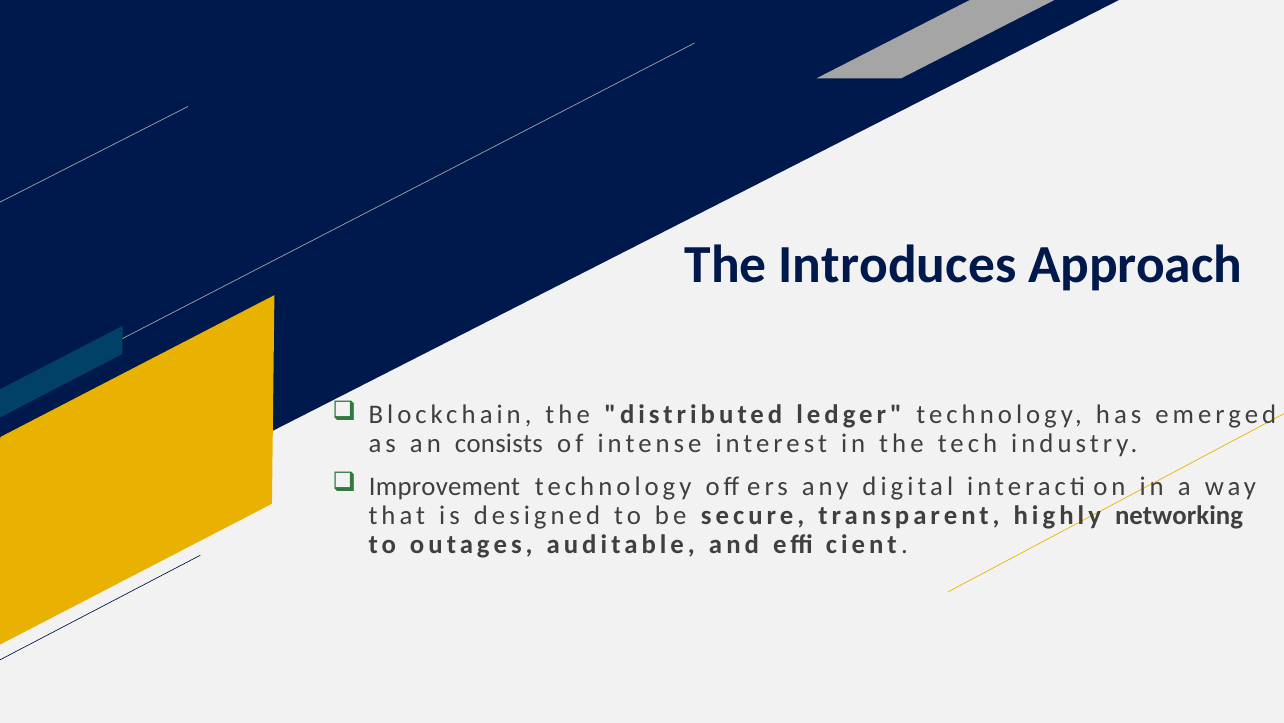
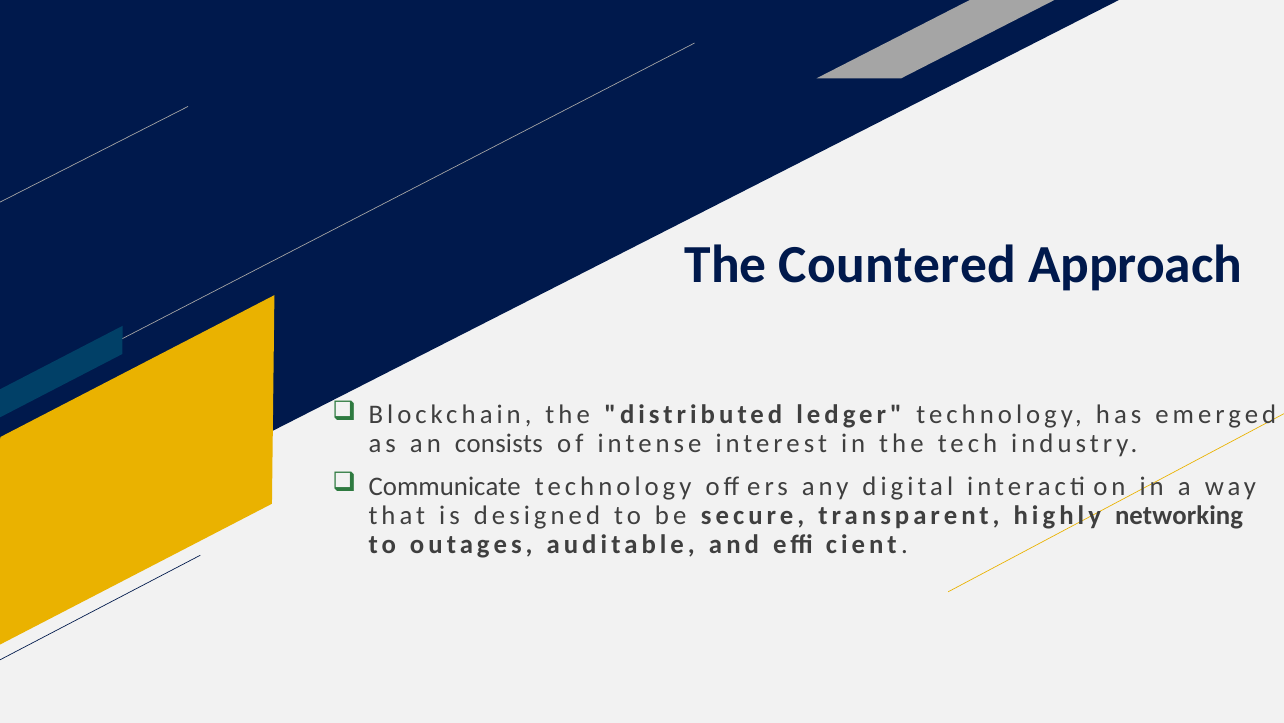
Introduces: Introduces -> Countered
Improvement: Improvement -> Communicate
